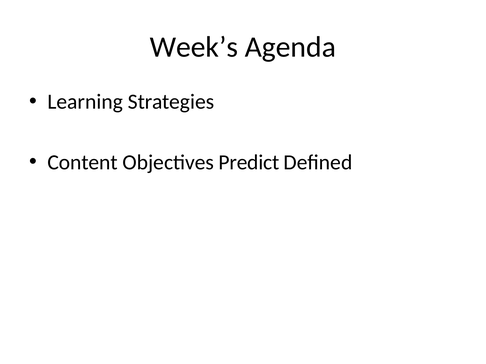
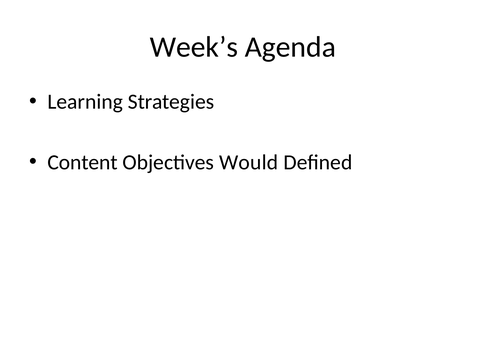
Predict: Predict -> Would
